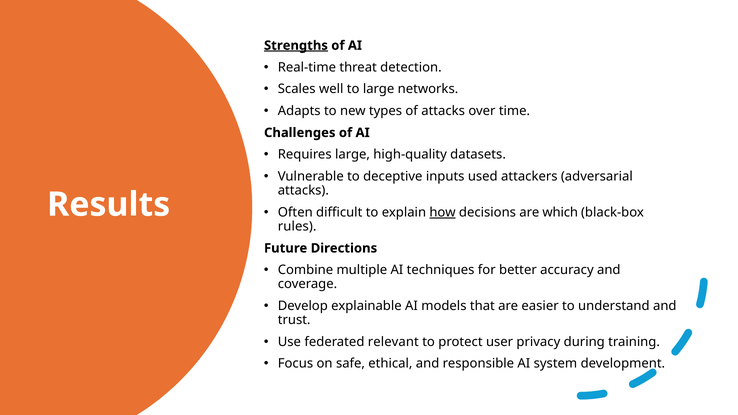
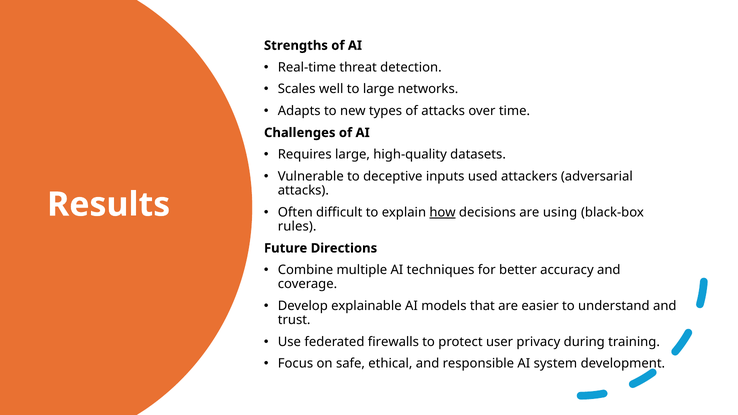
Strengths underline: present -> none
which: which -> using
relevant: relevant -> firewalls
